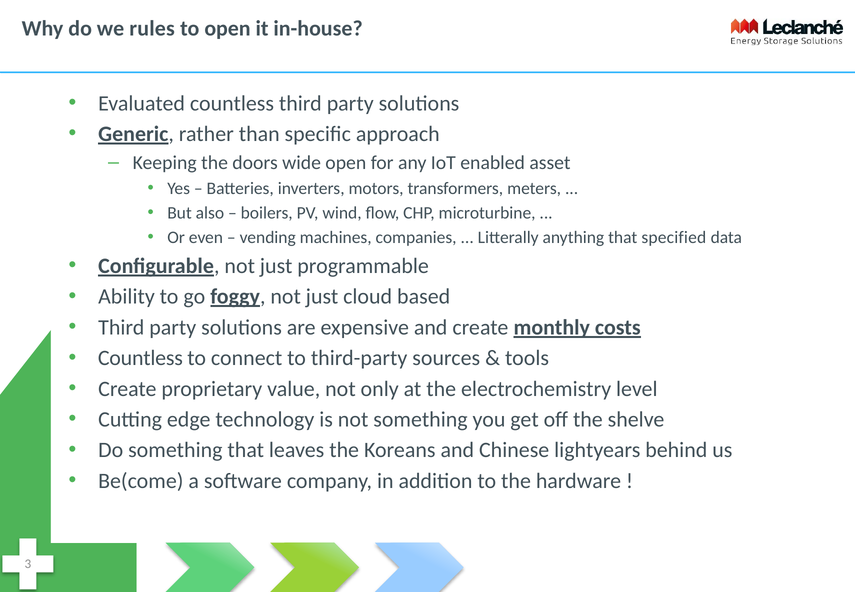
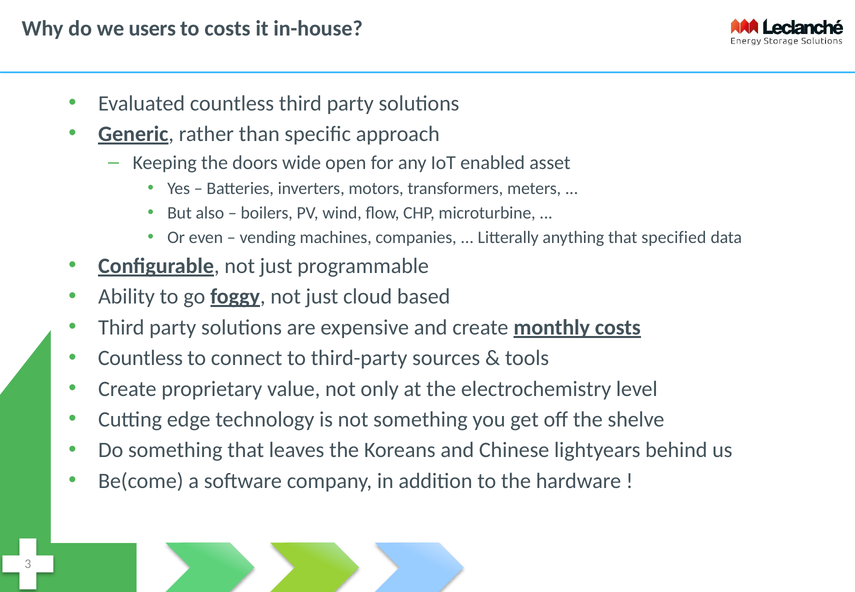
rules: rules -> users
to open: open -> costs
